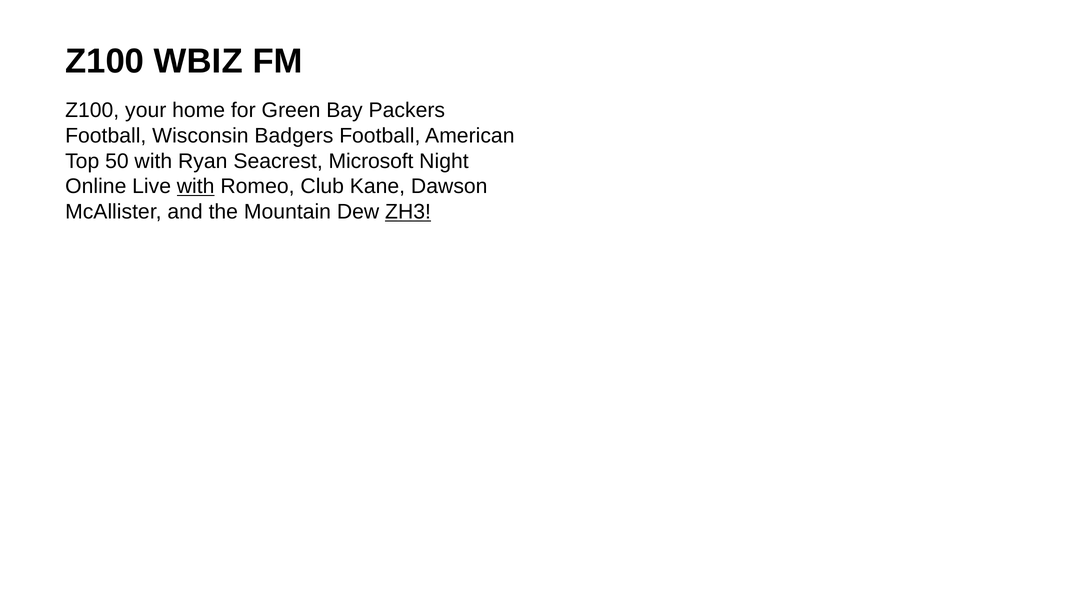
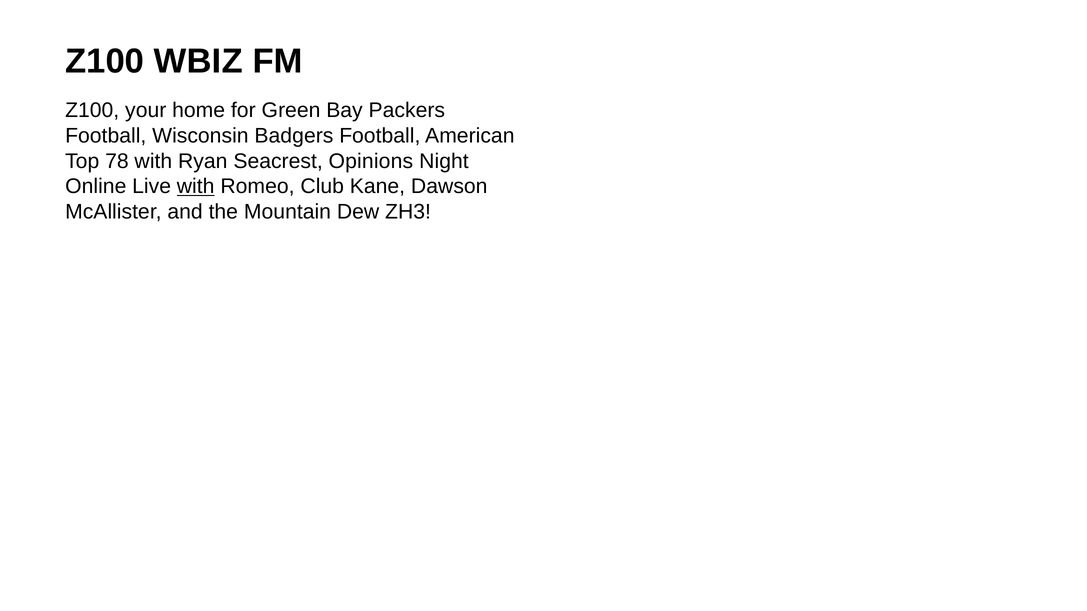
50: 50 -> 78
Microsoft: Microsoft -> Opinions
ZH3 underline: present -> none
